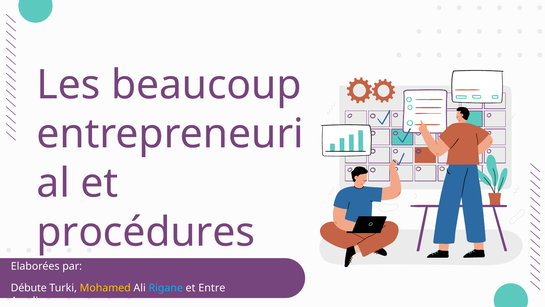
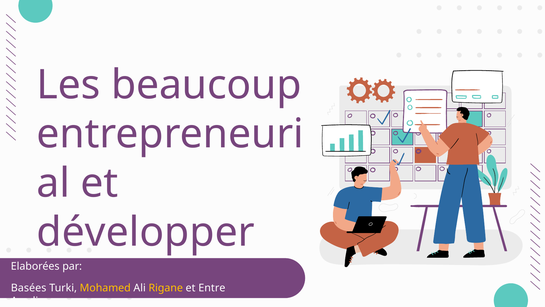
procédures: procédures -> développer
Débute: Débute -> Basées
Rigane colour: light blue -> yellow
